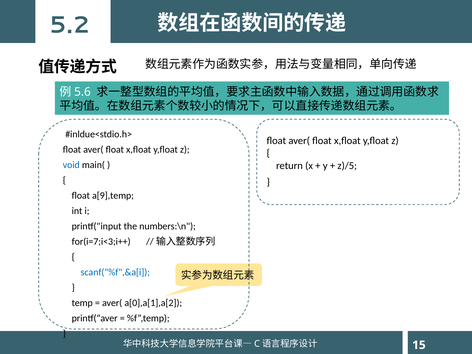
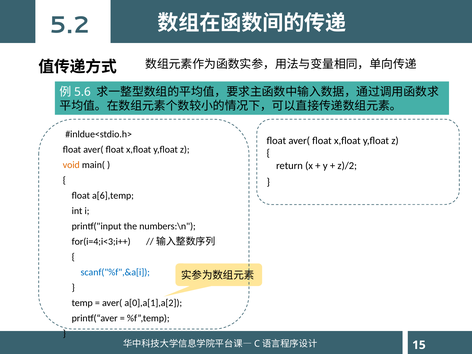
void colour: blue -> orange
z)/5: z)/5 -> z)/2
a[9],temp: a[9],temp -> a[6],temp
for(i=7;i<3;i++: for(i=7;i<3;i++ -> for(i=4;i<3;i++
